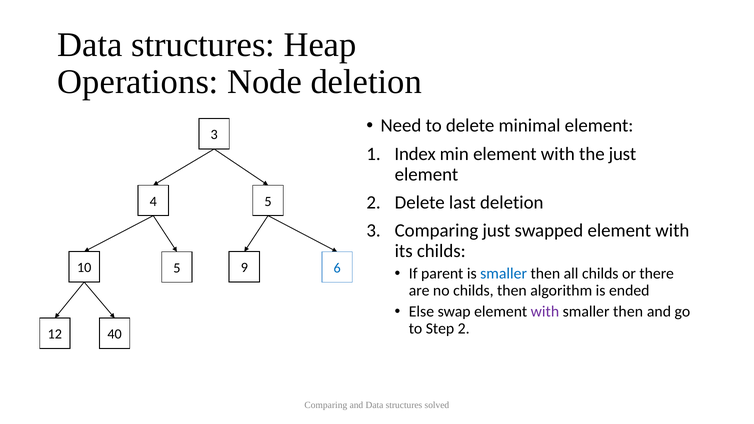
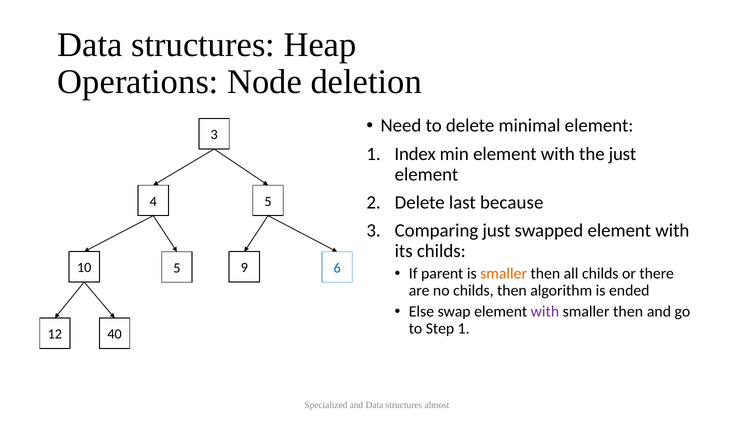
last deletion: deletion -> because
smaller at (504, 274) colour: blue -> orange
Step 2: 2 -> 1
Comparing at (326, 405): Comparing -> Specialized
solved: solved -> almost
